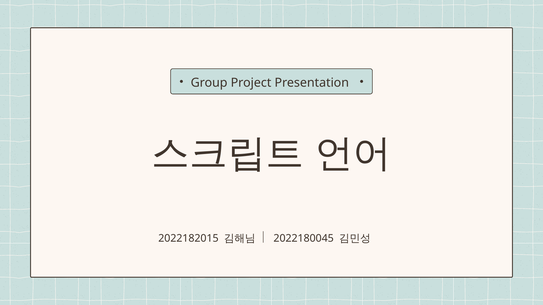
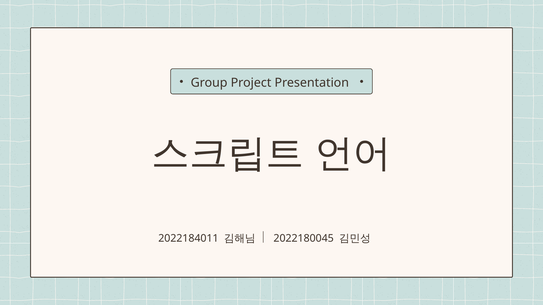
2022182015: 2022182015 -> 2022184011
